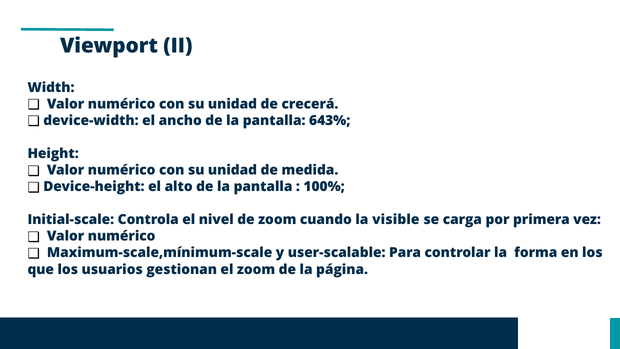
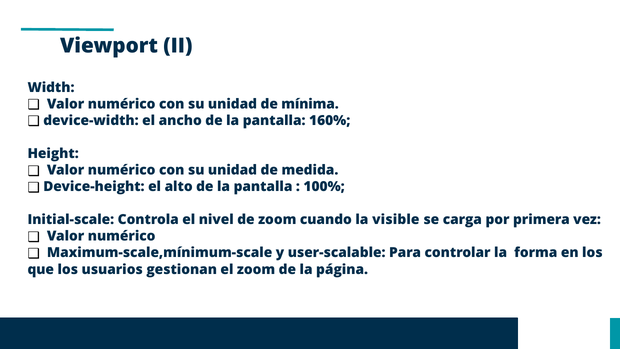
crecerá: crecerá -> mínima
643%: 643% -> 160%
